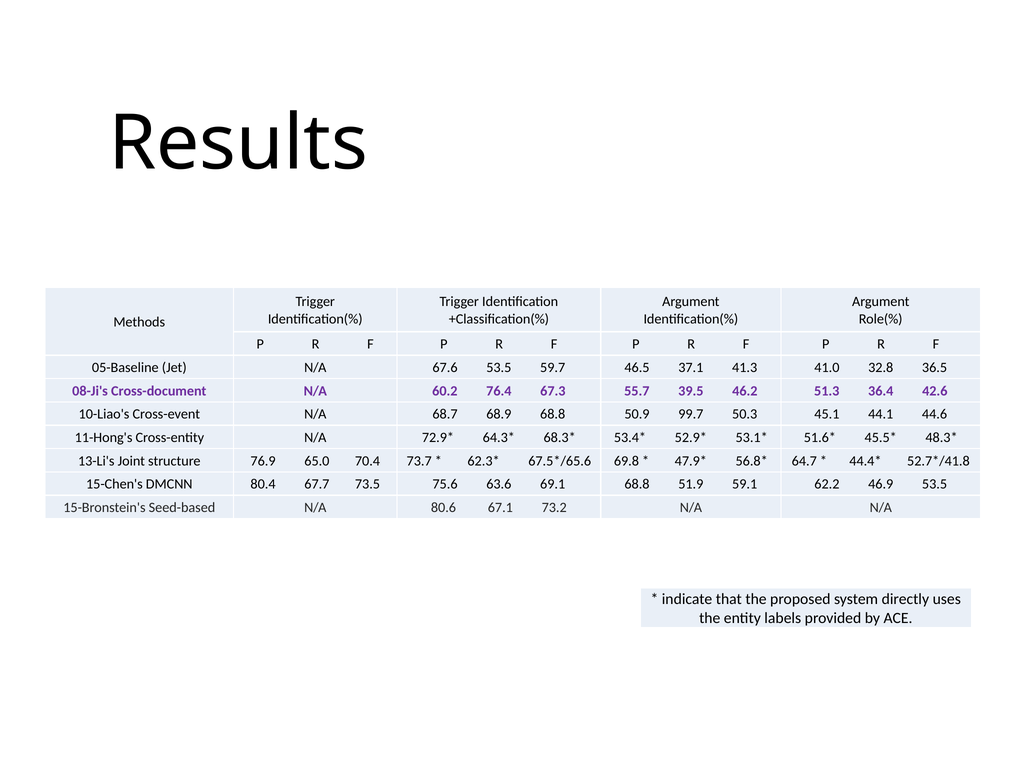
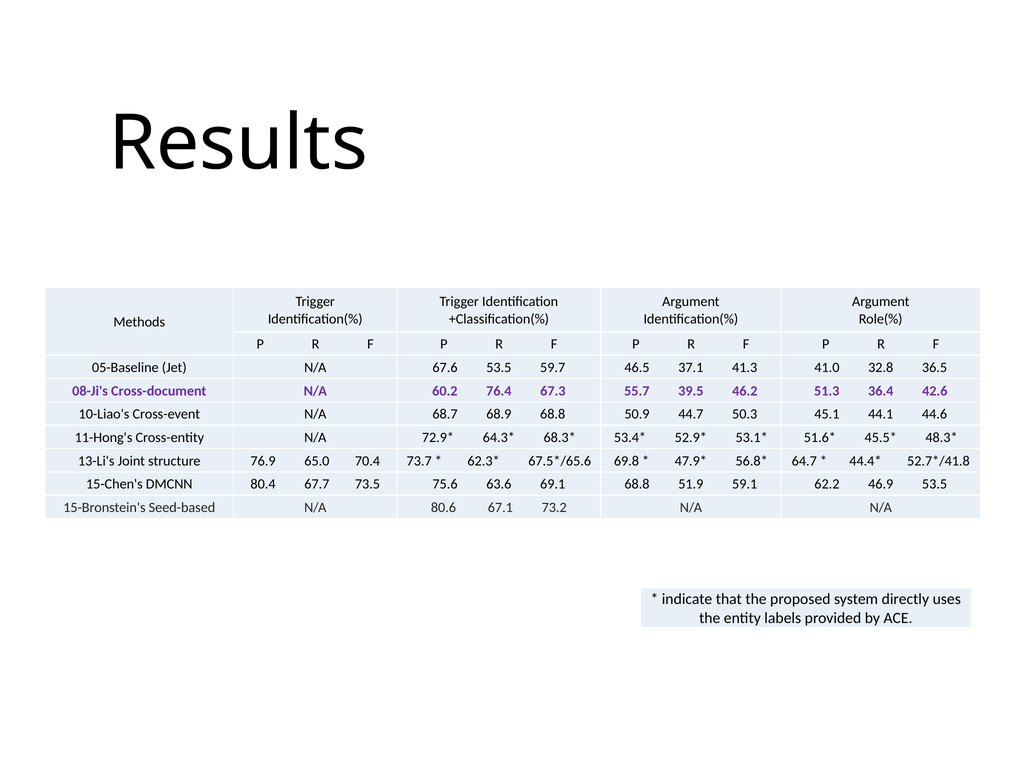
99.7: 99.7 -> 44.7
